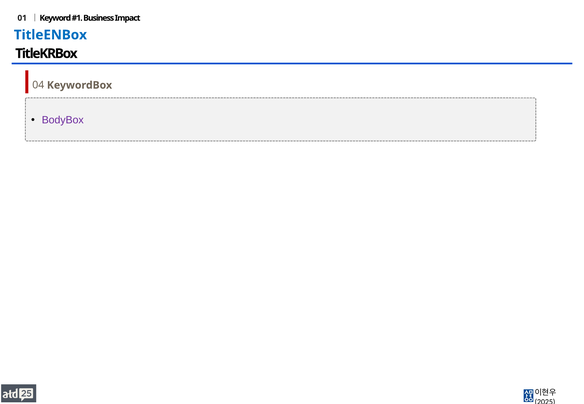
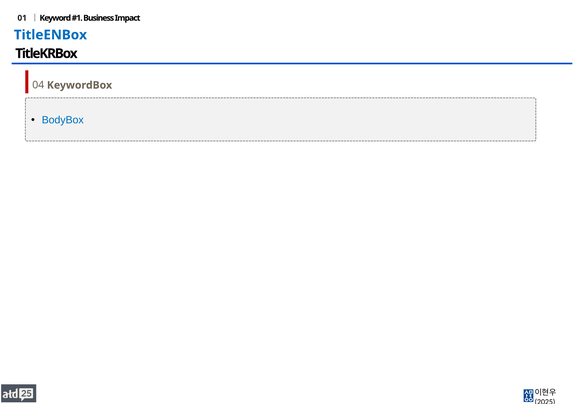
BodyBox colour: purple -> blue
